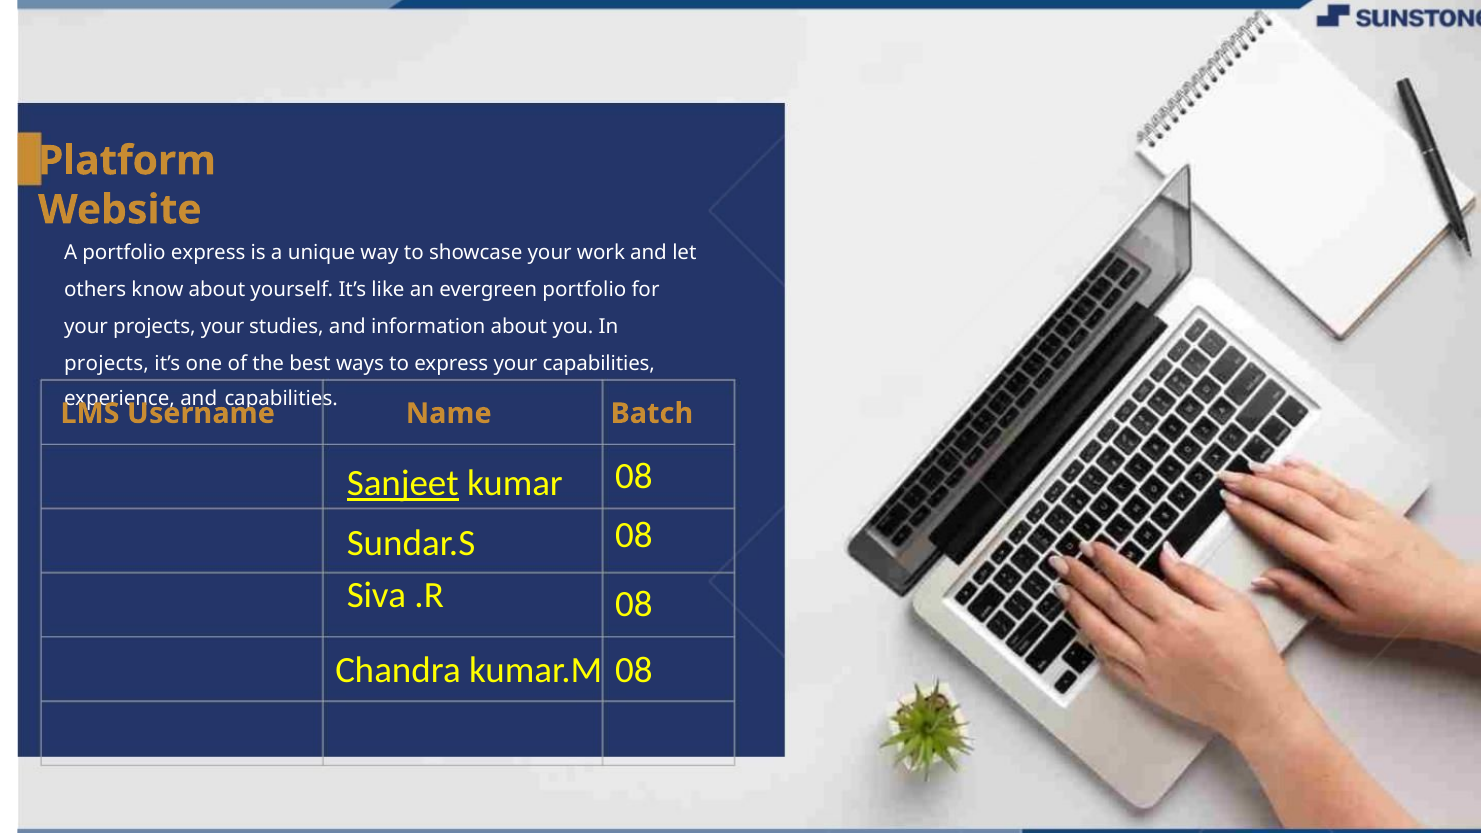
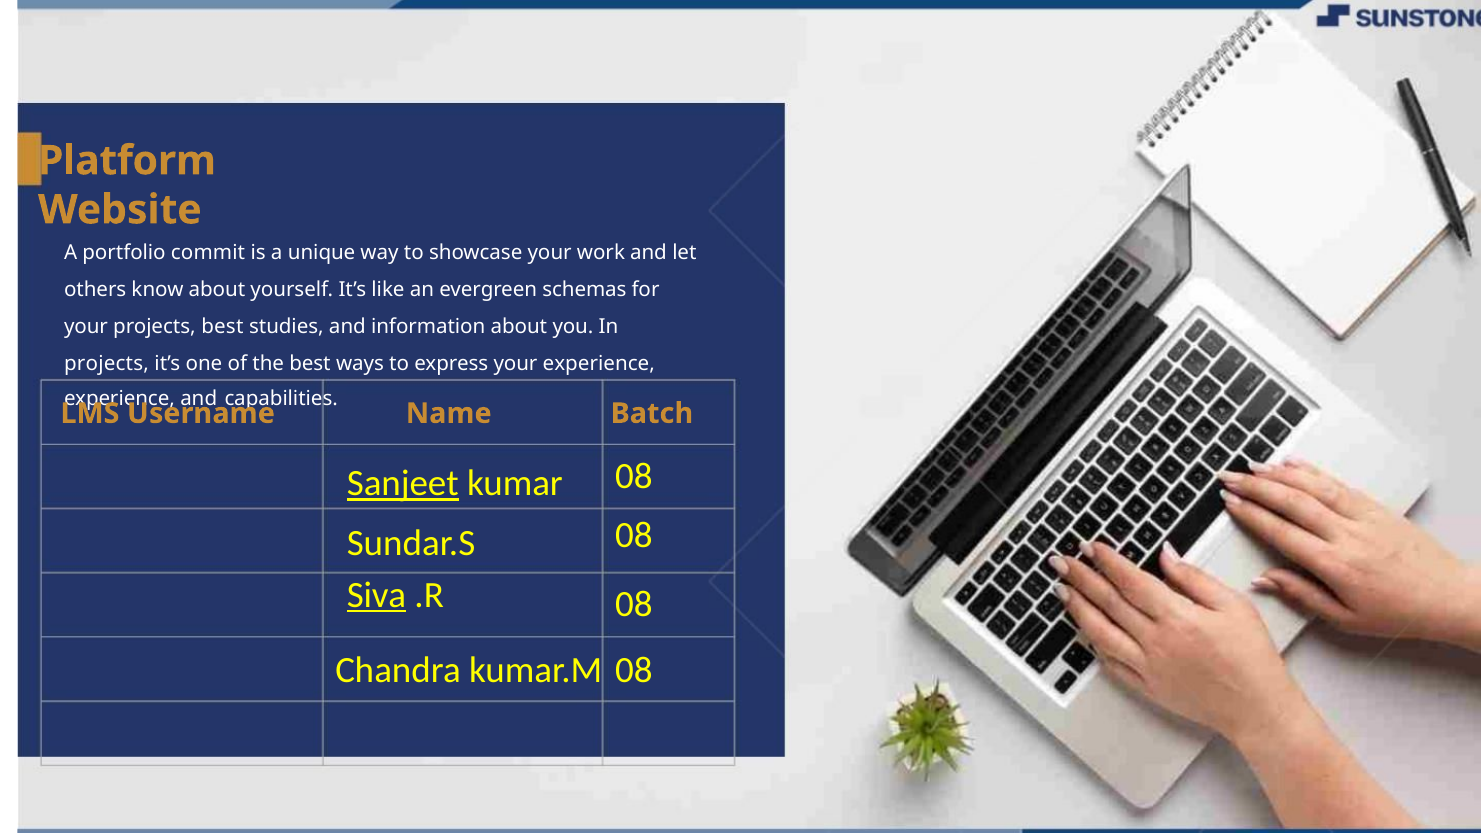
portfolio express: express -> commit
evergreen portfolio: portfolio -> schemas
projects your: your -> best
your capabilities: capabilities -> experience
Siva underline: none -> present
